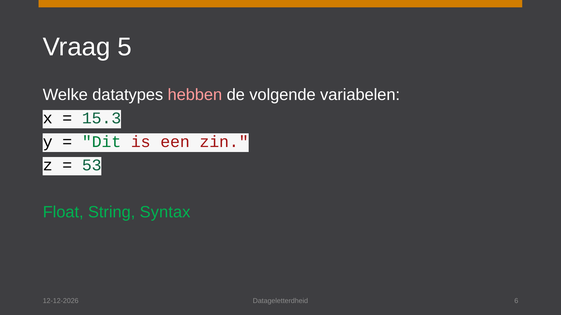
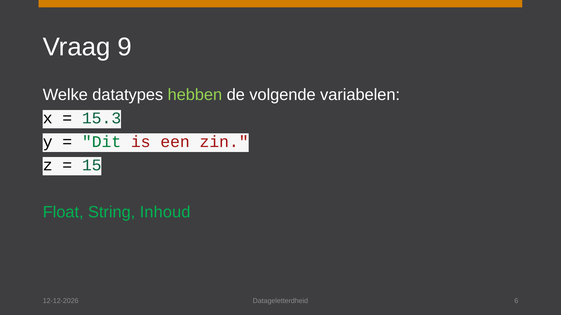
5: 5 -> 9
hebben colour: pink -> light green
53: 53 -> 15
Syntax: Syntax -> Inhoud
